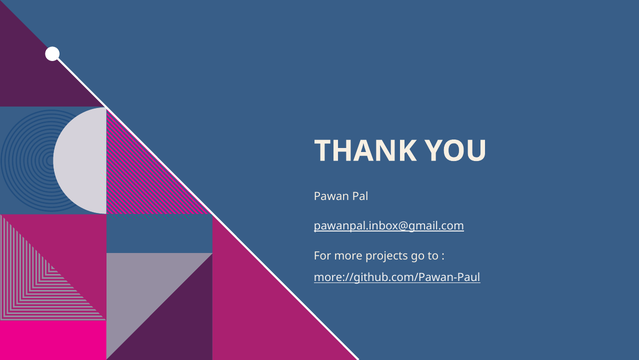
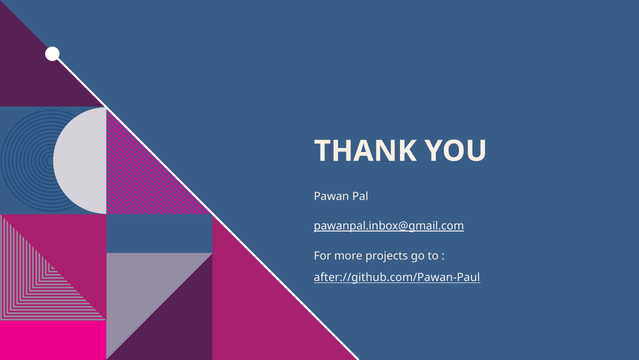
more://github.com/Pawan-Paul: more://github.com/Pawan-Paul -> after://github.com/Pawan-Paul
